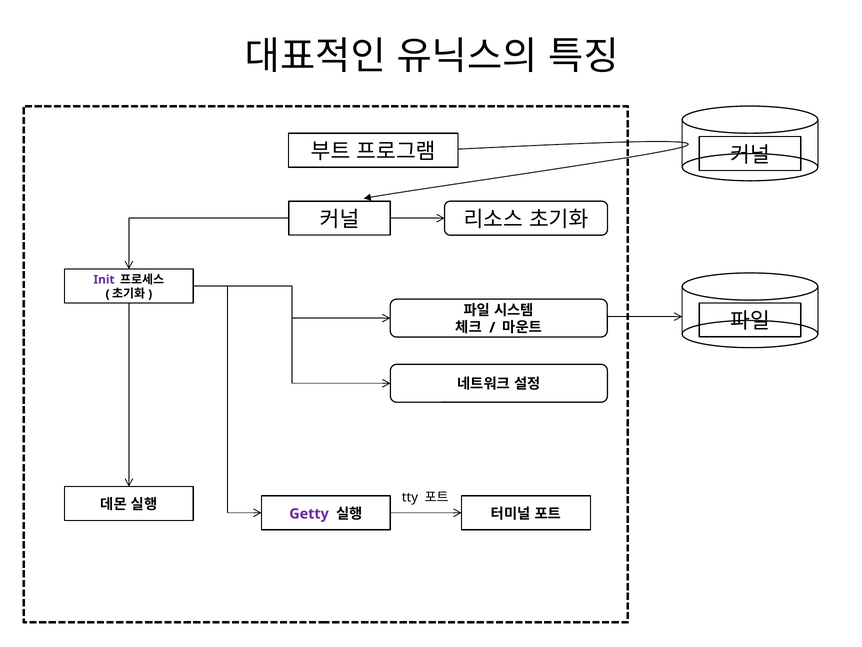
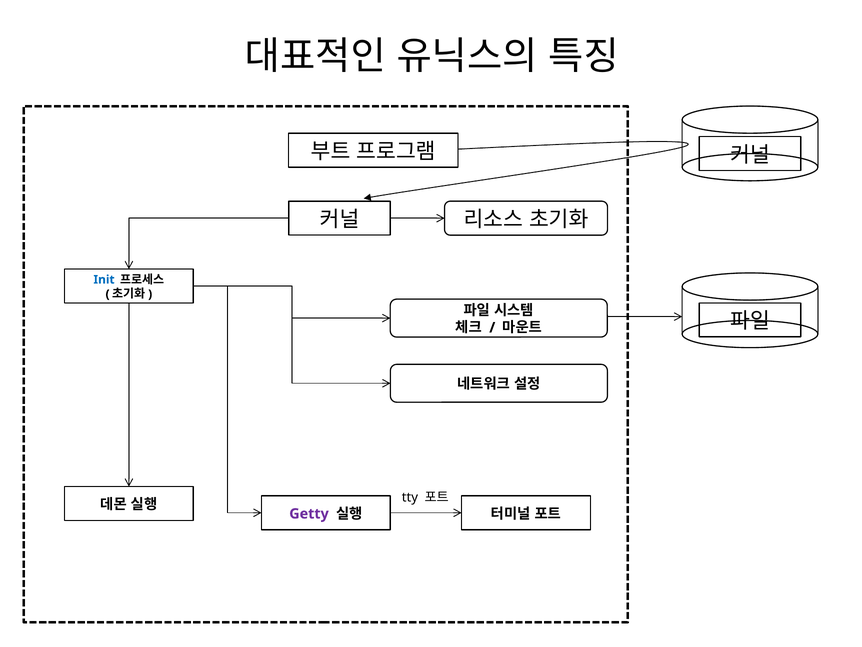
Init colour: purple -> blue
